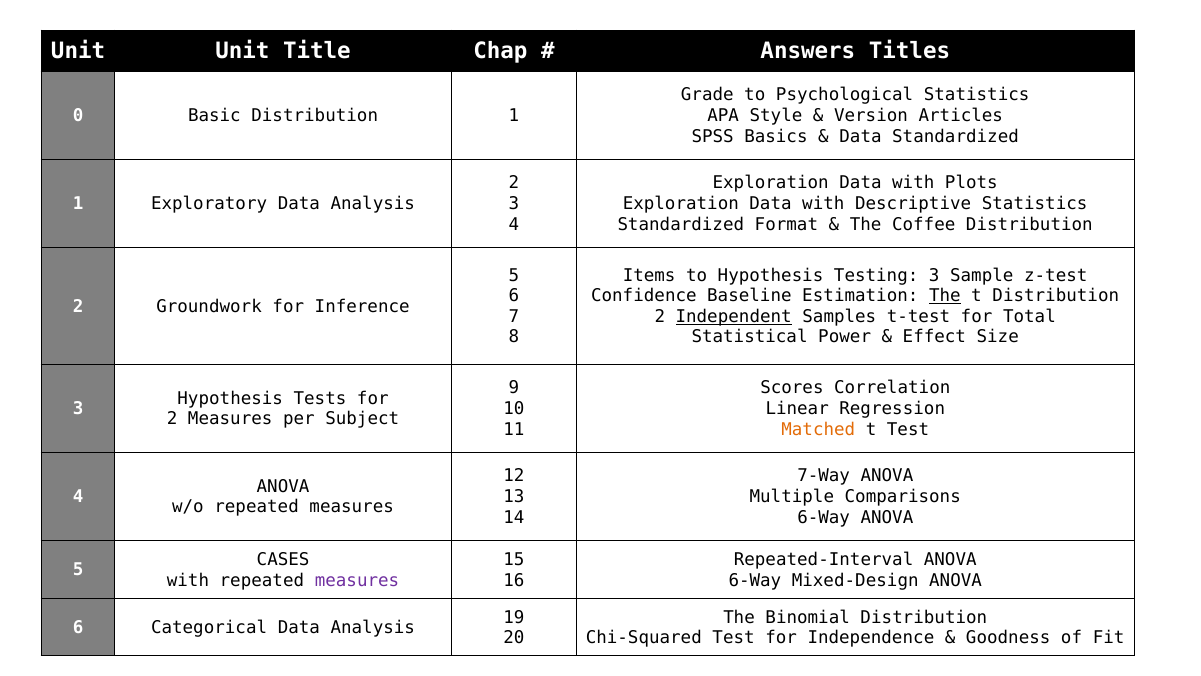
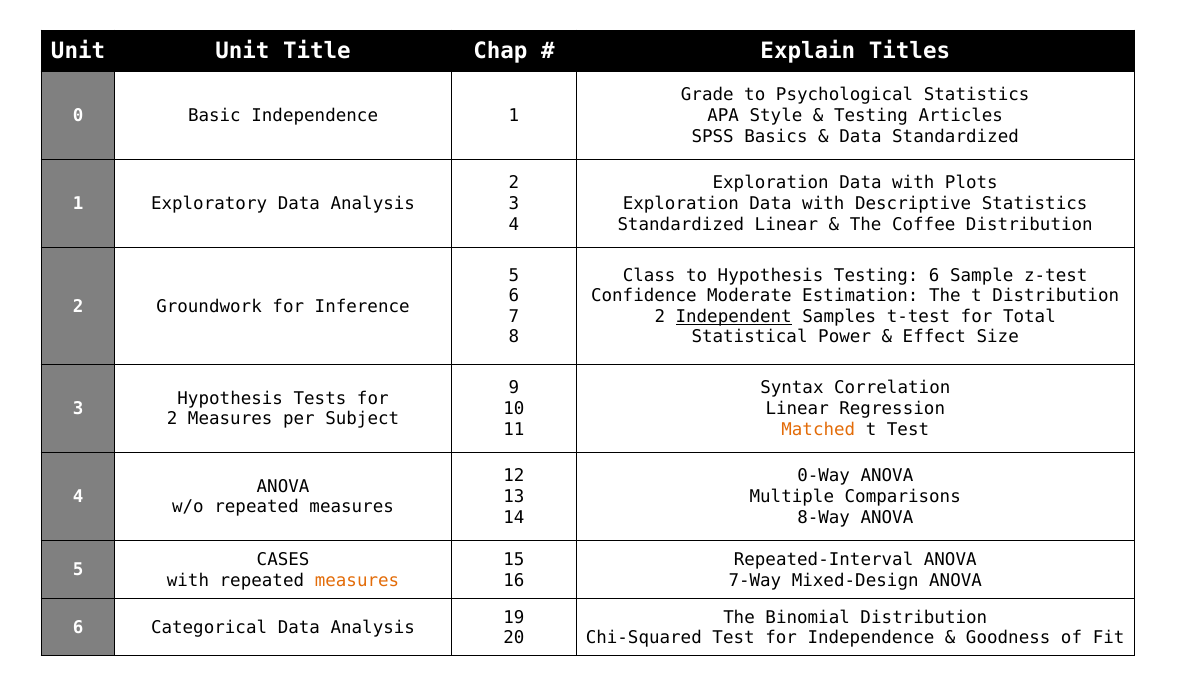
Answers: Answers -> Explain
Basic Distribution: Distribution -> Independence
Version at (871, 116): Version -> Testing
Standardized Format: Format -> Linear
Items: Items -> Class
Testing 3: 3 -> 6
Baseline: Baseline -> Moderate
The at (945, 296) underline: present -> none
Scores: Scores -> Syntax
7-Way: 7-Way -> 0-Way
6-Way at (824, 517): 6-Way -> 8-Way
measures at (357, 580) colour: purple -> orange
6-Way at (755, 580): 6-Way -> 7-Way
